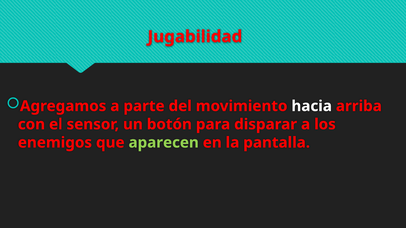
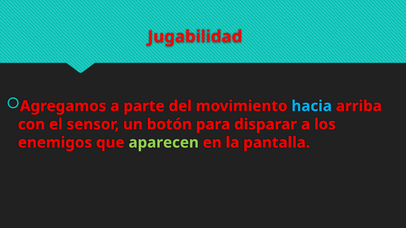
hacia colour: white -> light blue
